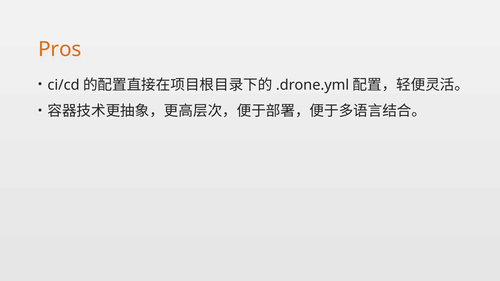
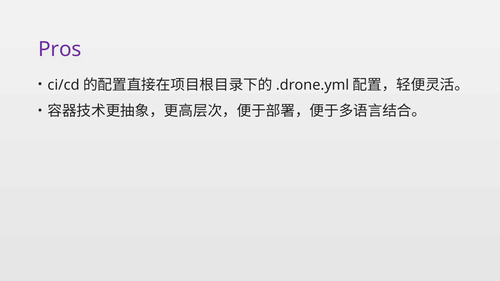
Pros colour: orange -> purple
